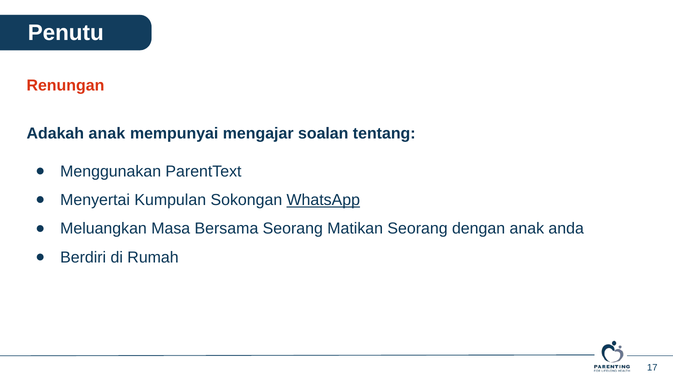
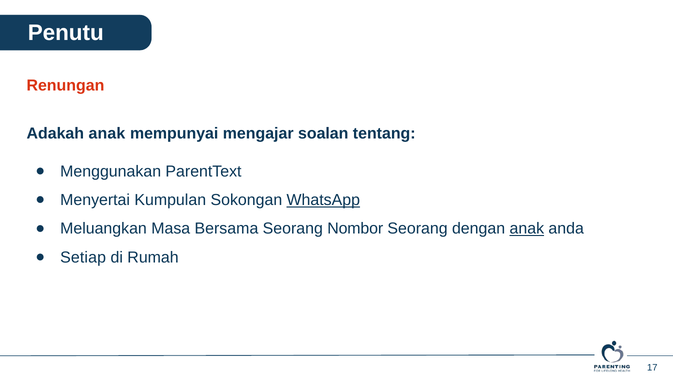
Matikan: Matikan -> Nombor
anak at (527, 228) underline: none -> present
Berdiri: Berdiri -> Setiap
